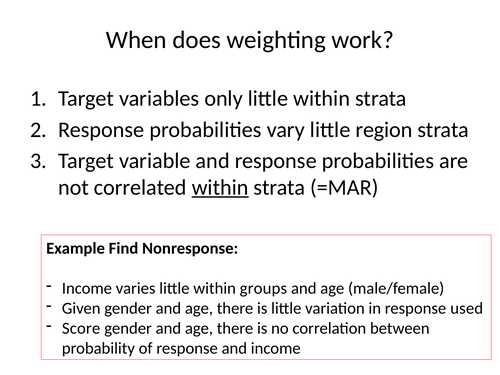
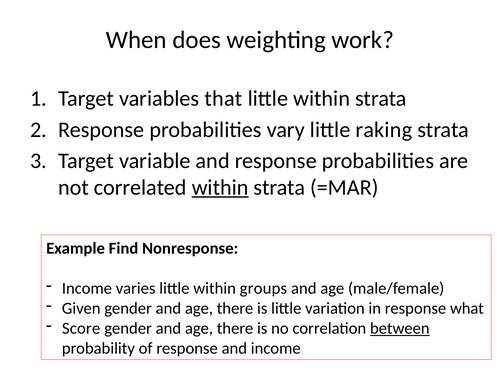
only: only -> that
region: region -> raking
used: used -> what
between underline: none -> present
